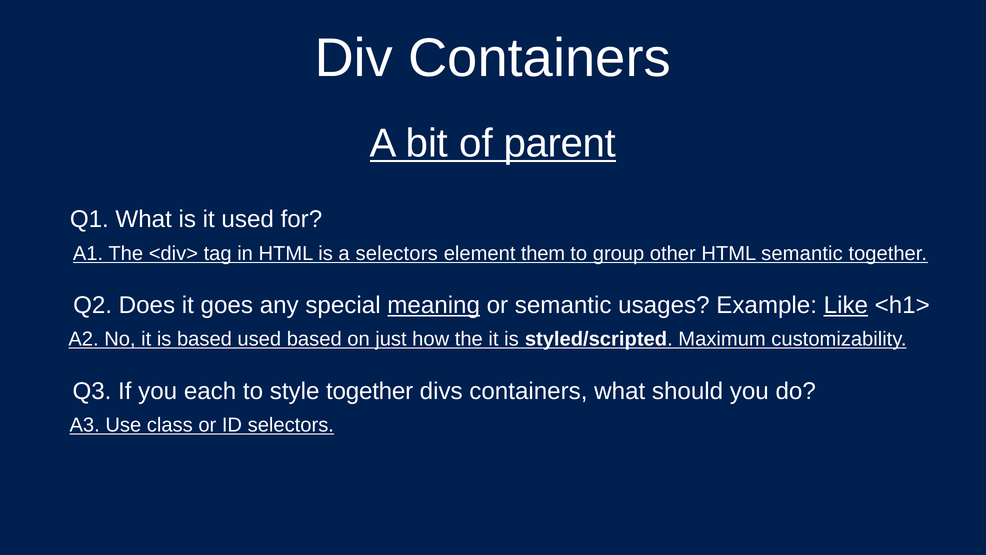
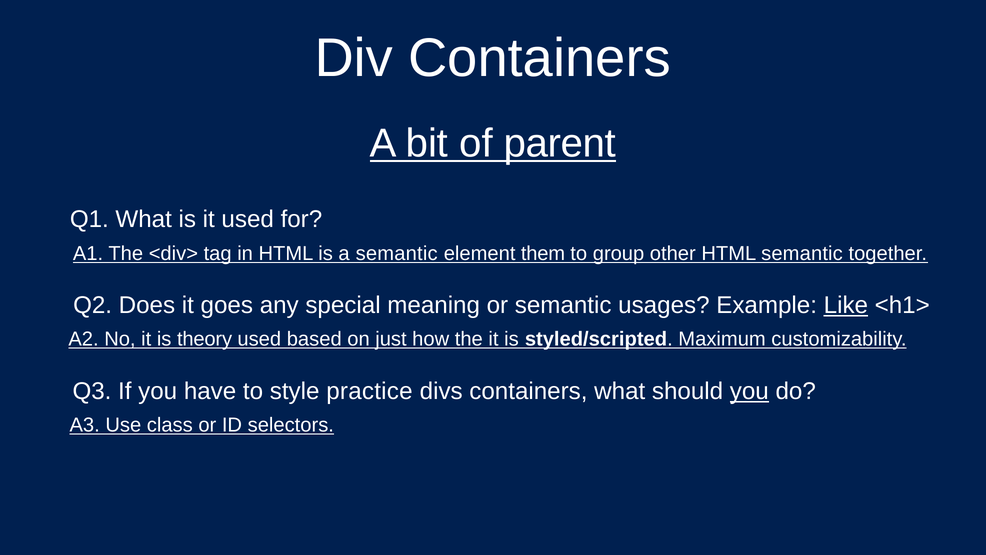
a selectors: selectors -> semantic
meaning underline: present -> none
is based: based -> theory
each: each -> have
style together: together -> practice
you at (749, 391) underline: none -> present
